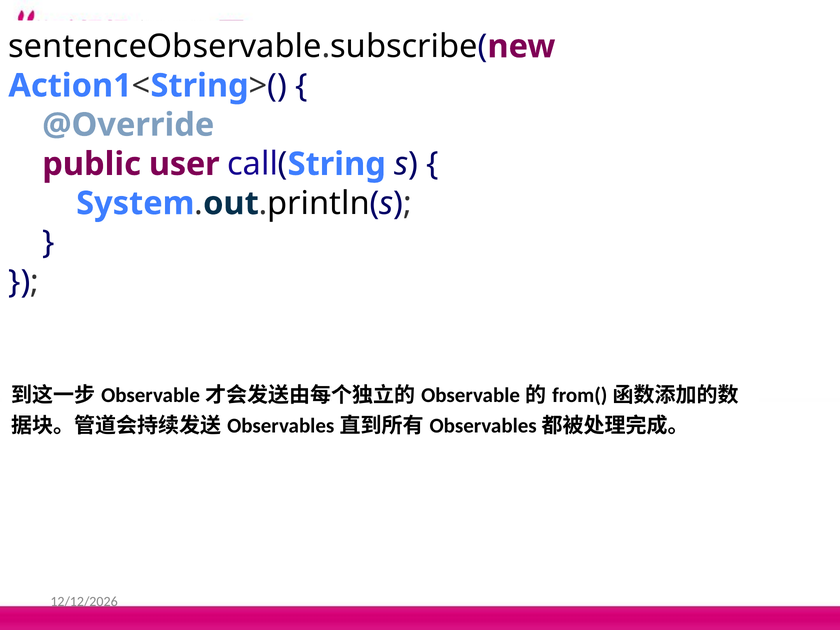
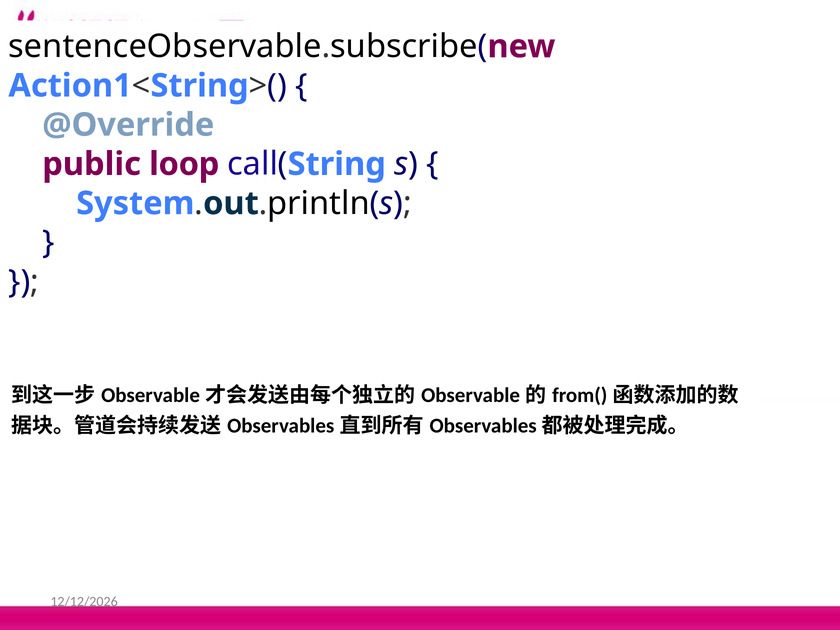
user: user -> loop
